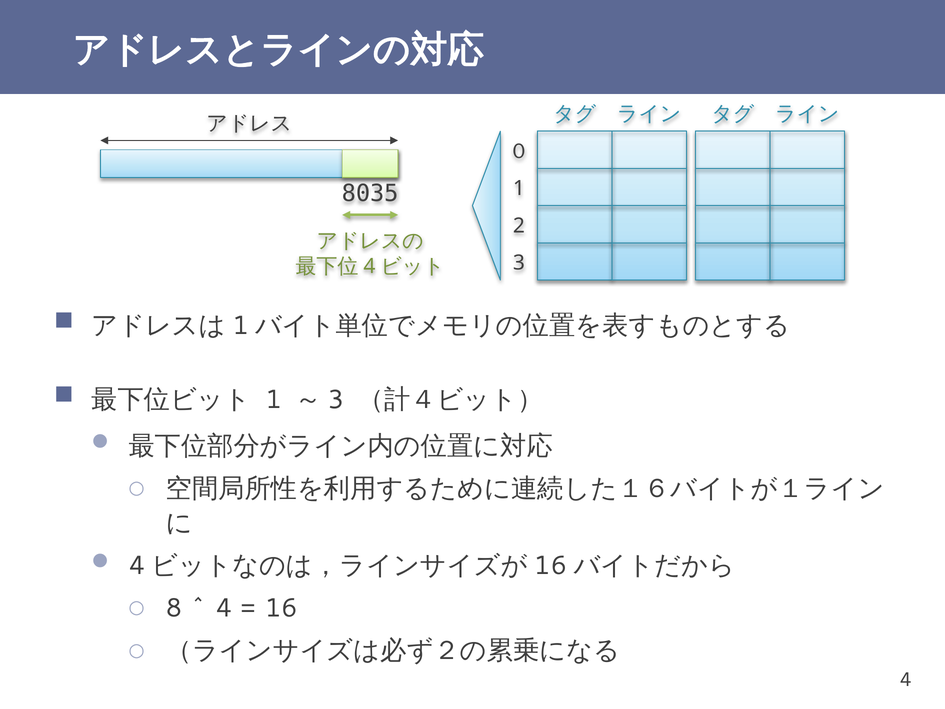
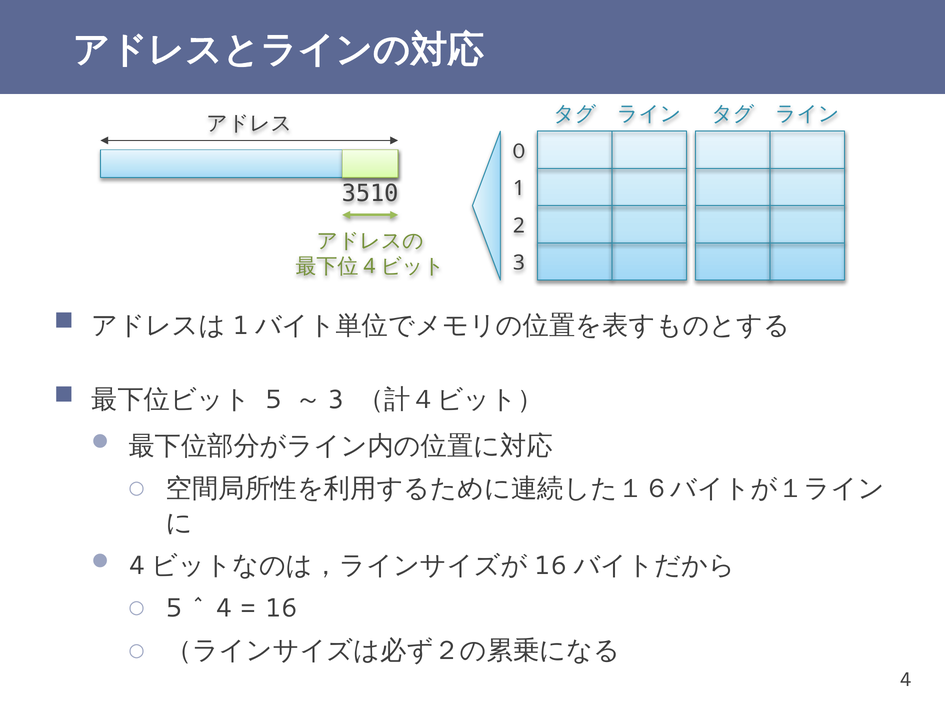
8035: 8035 -> 3510
1 at (273, 399): 1 -> 5
8 at (174, 608): 8 -> 5
